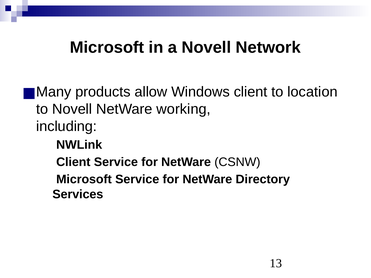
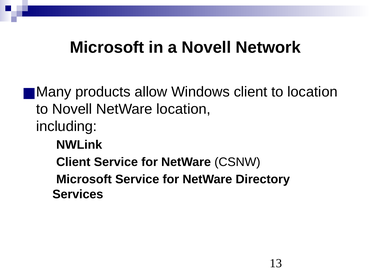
NetWare working: working -> location
